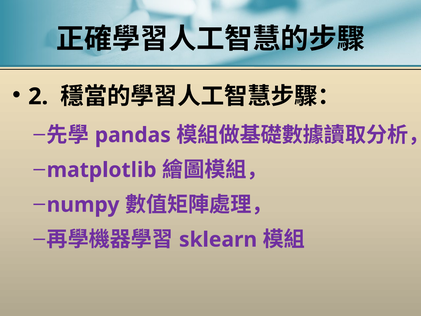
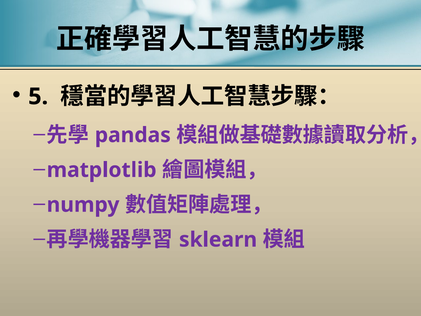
2: 2 -> 5
